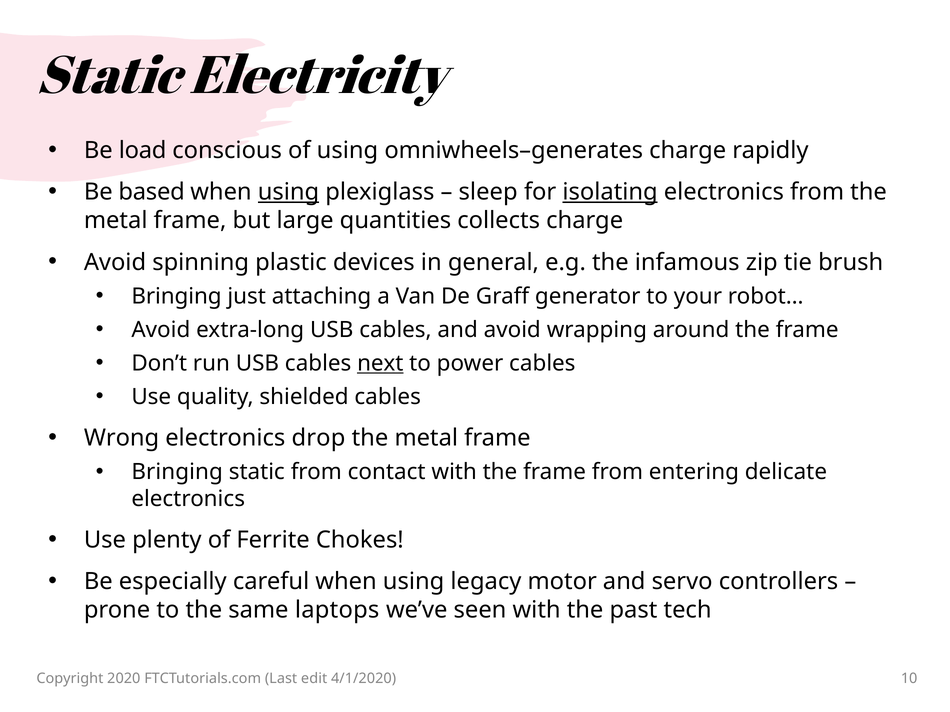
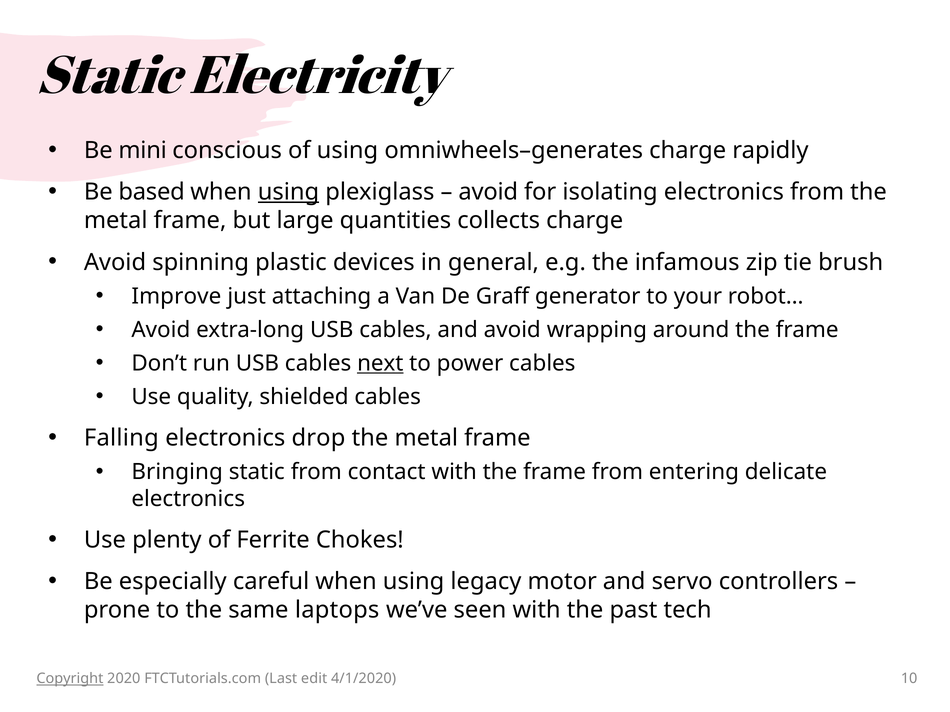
load: load -> mini
sleep at (488, 192): sleep -> avoid
isolating underline: present -> none
Bringing at (177, 297): Bringing -> Improve
Wrong: Wrong -> Falling
Copyright underline: none -> present
